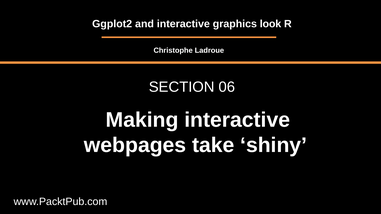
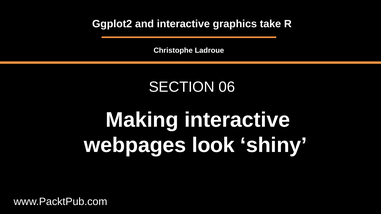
look: look -> take
take: take -> look
